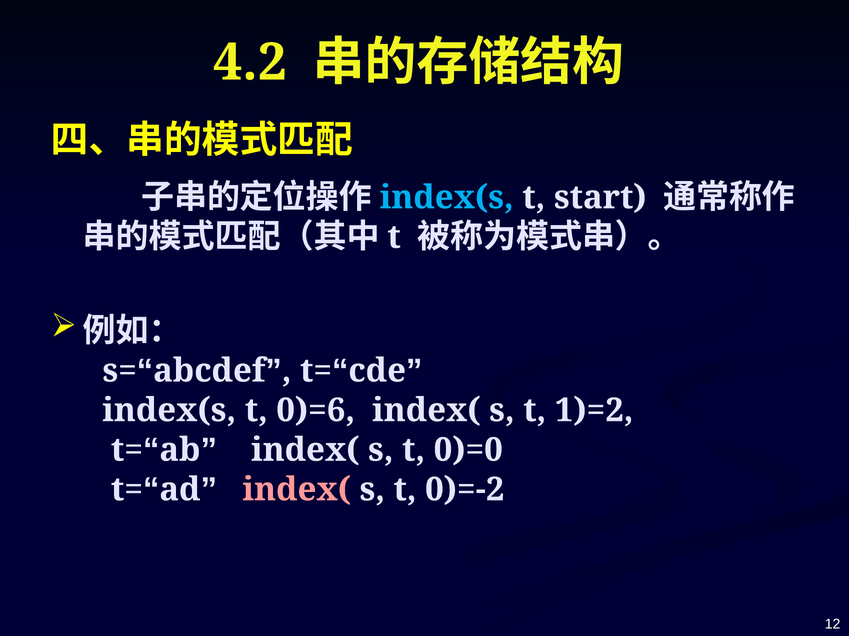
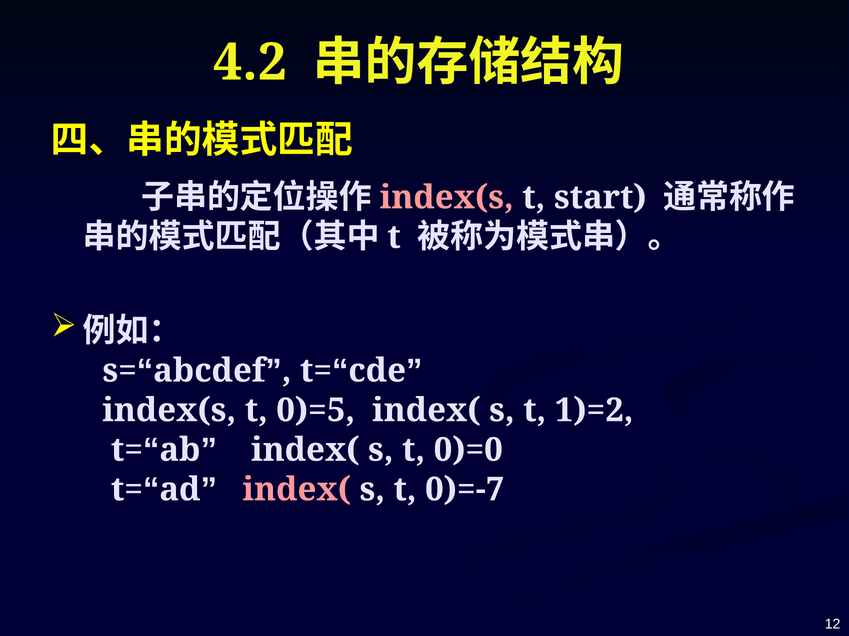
index(s at (447, 198) colour: light blue -> pink
0)=6: 0)=6 -> 0)=5
0)=-2: 0)=-2 -> 0)=-7
